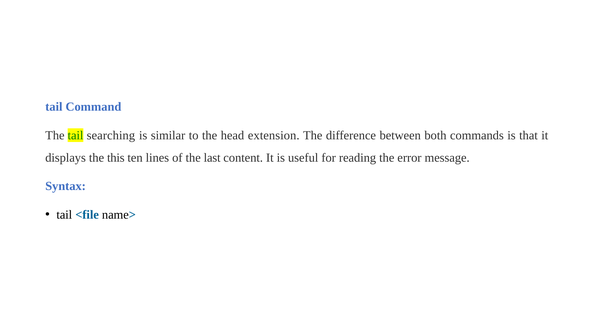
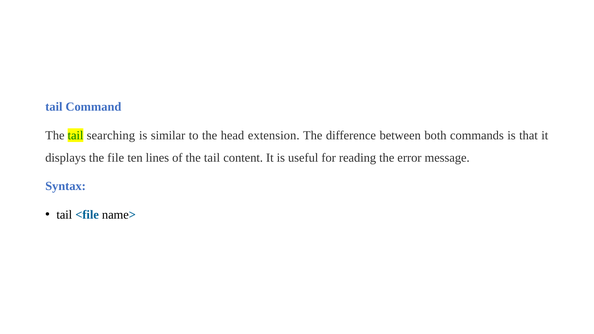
this: this -> file
of the last: last -> tail
